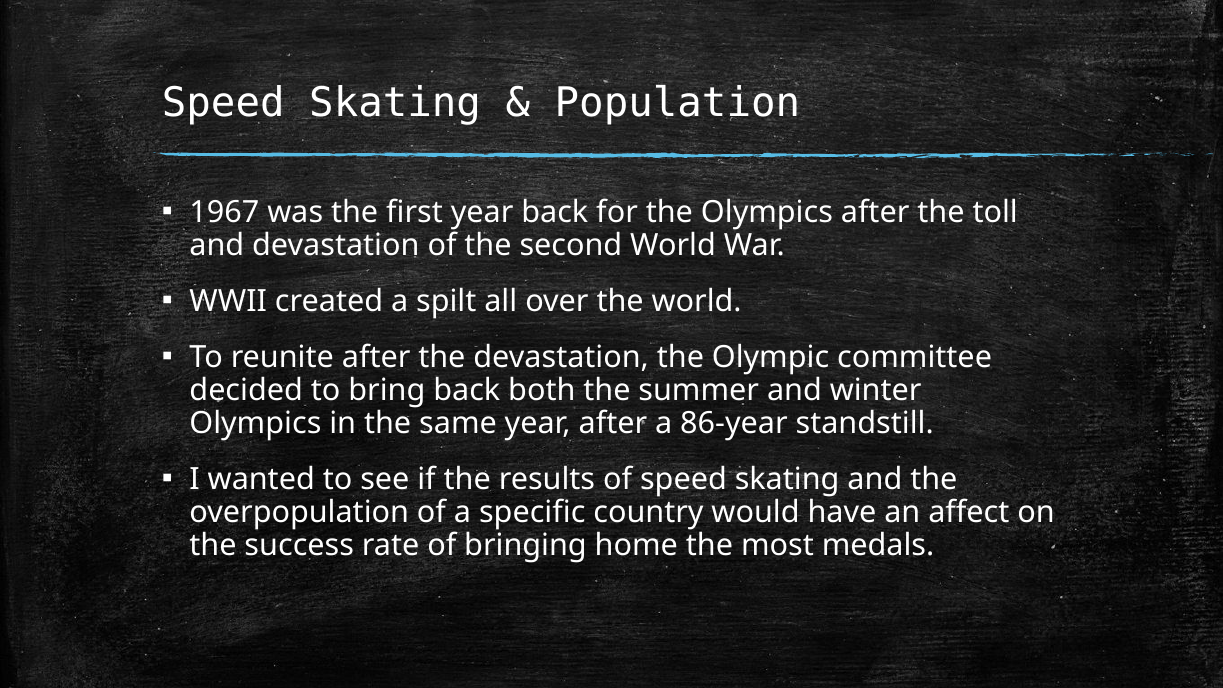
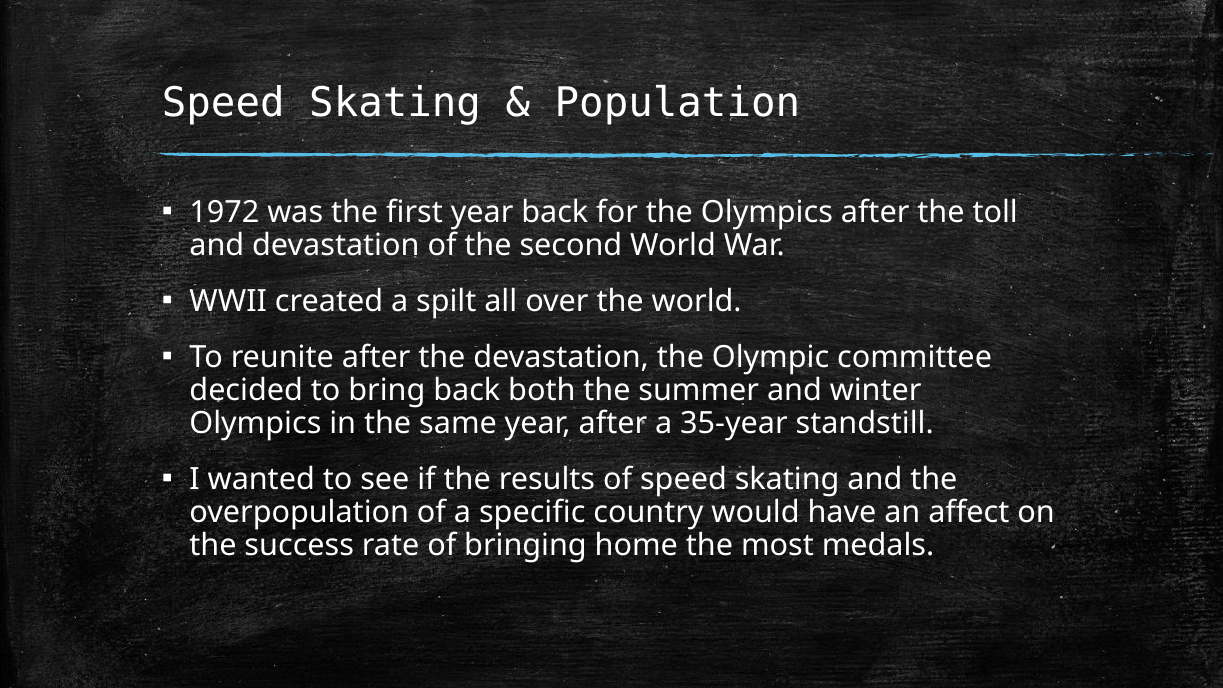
1967: 1967 -> 1972
86-year: 86-year -> 35-year
